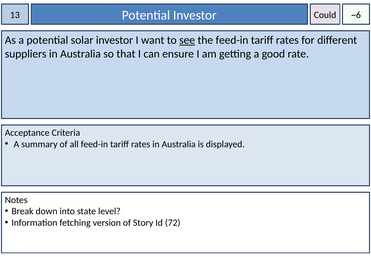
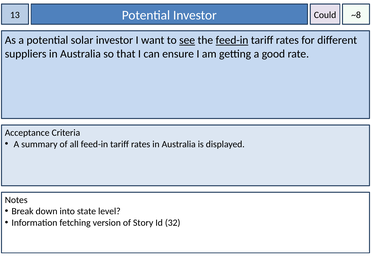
~6: ~6 -> ~8
feed-in at (232, 40) underline: none -> present
72: 72 -> 32
